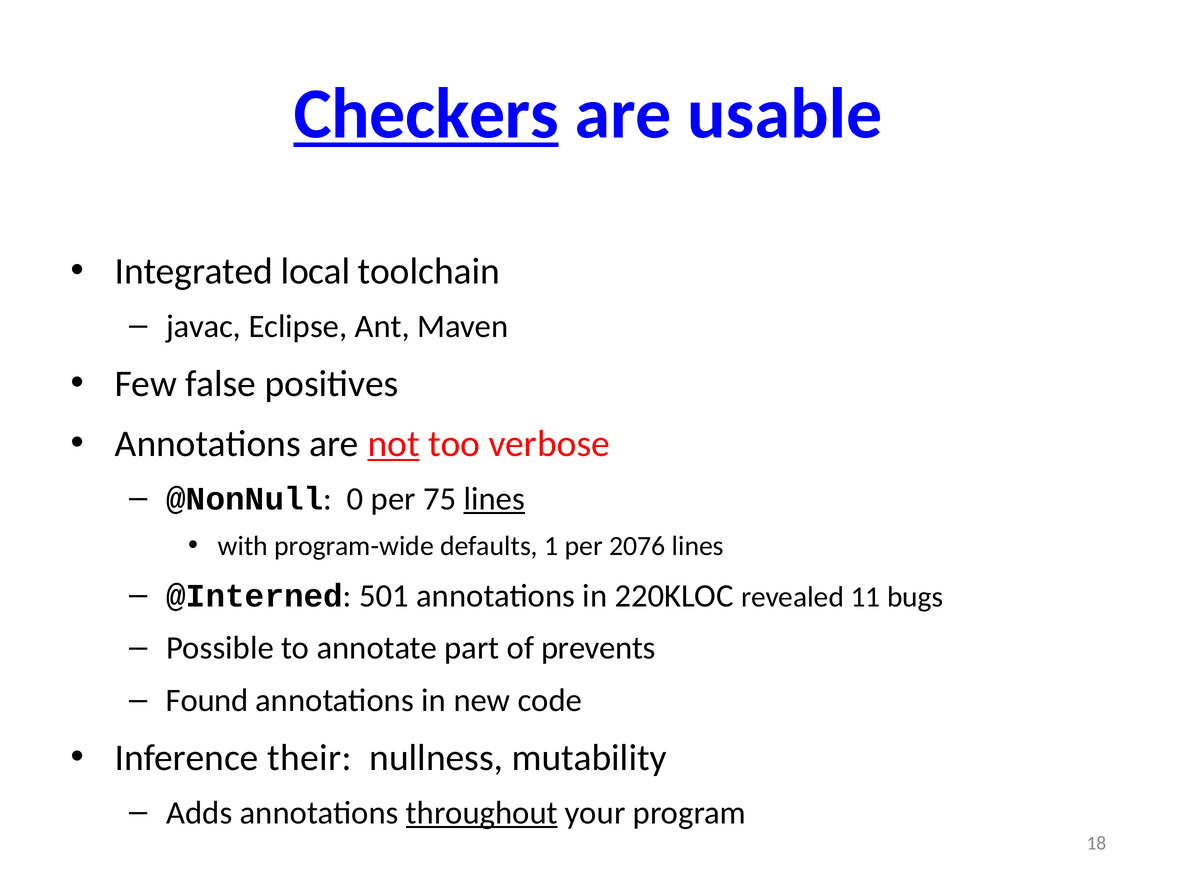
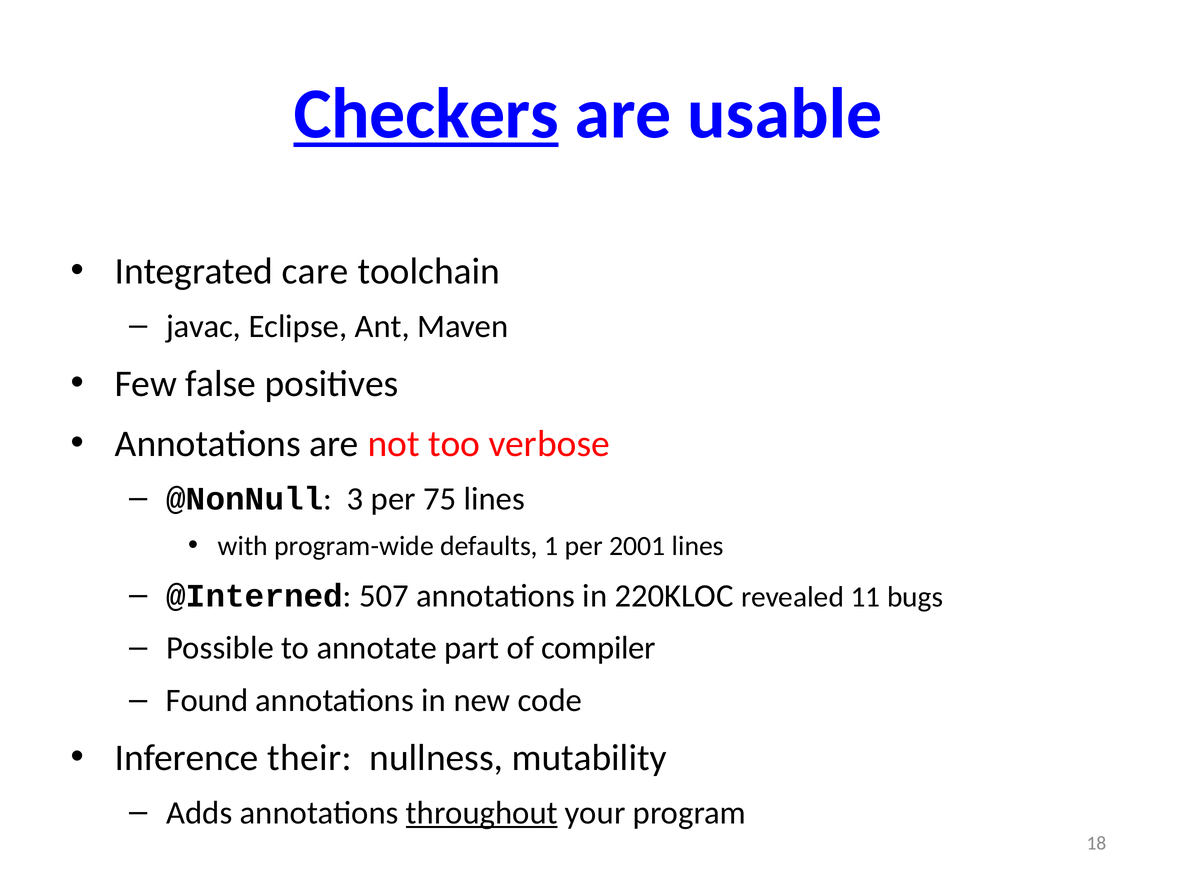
local: local -> care
not underline: present -> none
0: 0 -> 3
lines at (494, 499) underline: present -> none
2076: 2076 -> 2001
501: 501 -> 507
prevents: prevents -> compiler
